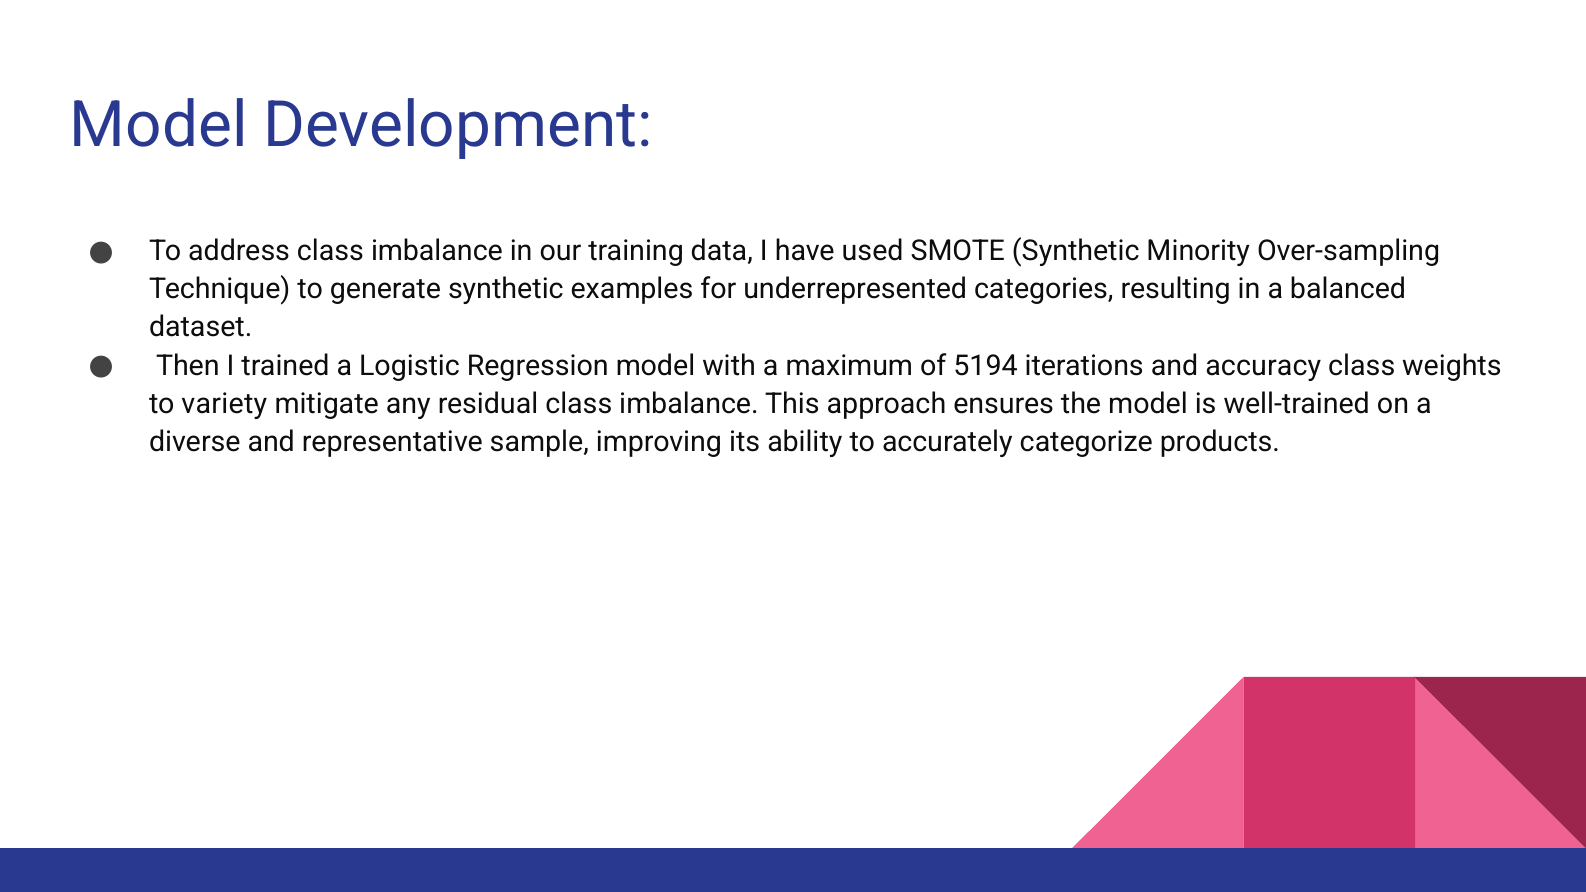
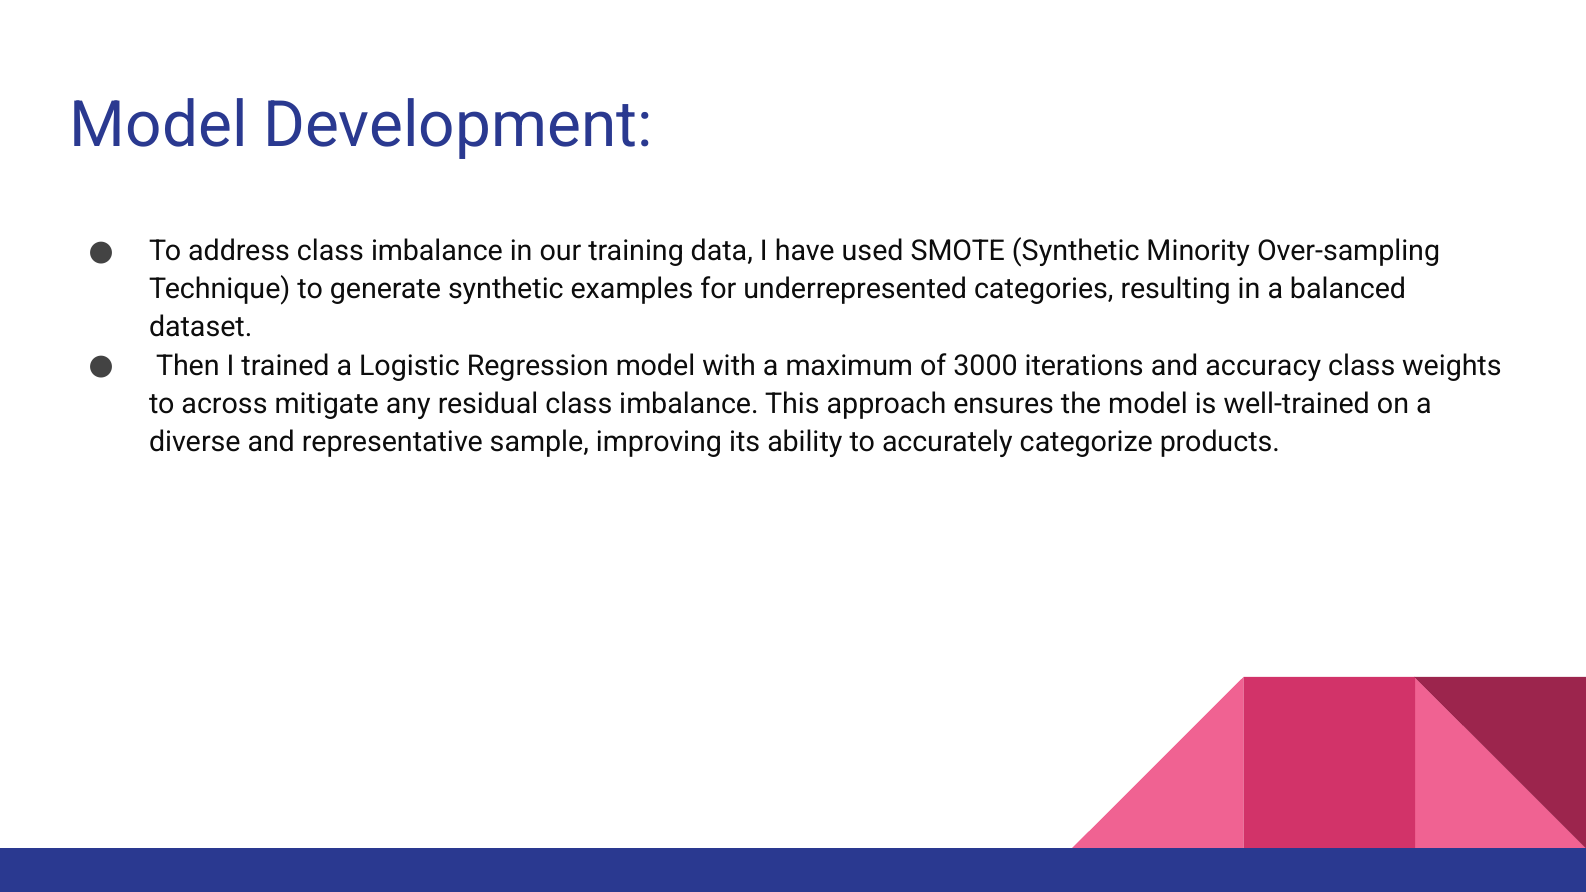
5194: 5194 -> 3000
variety: variety -> across
